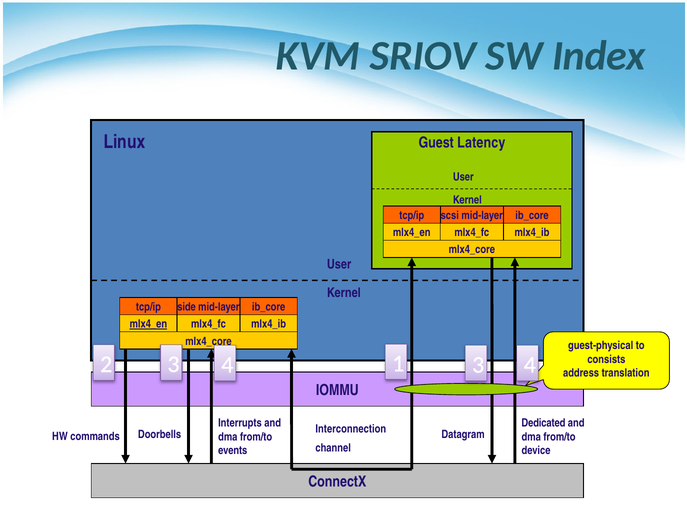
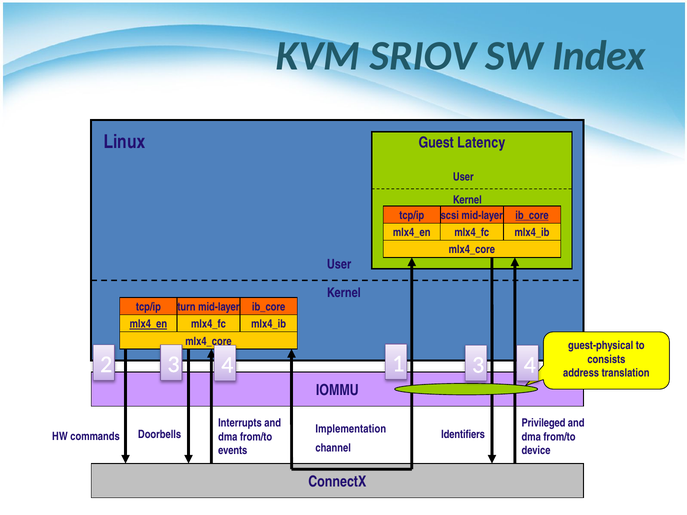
ib_core at (532, 215) underline: none -> present
side: side -> turn
Dedicated: Dedicated -> Privileged
Interconnection: Interconnection -> Implementation
Datagram: Datagram -> Identifiers
